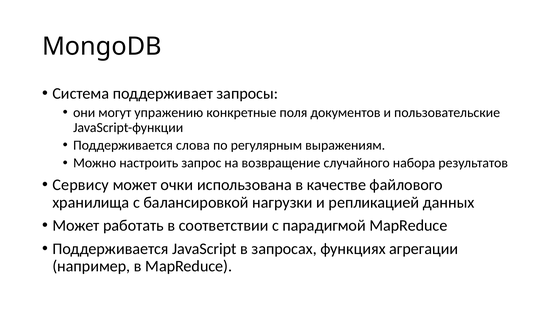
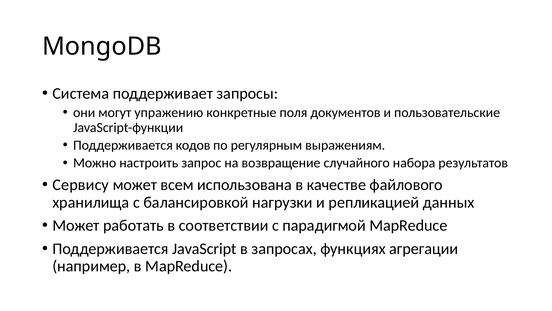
слова: слова -> кодов
очки: очки -> всем
